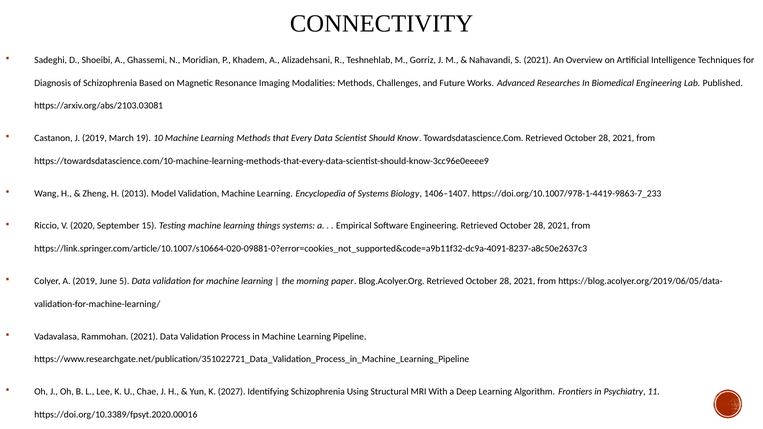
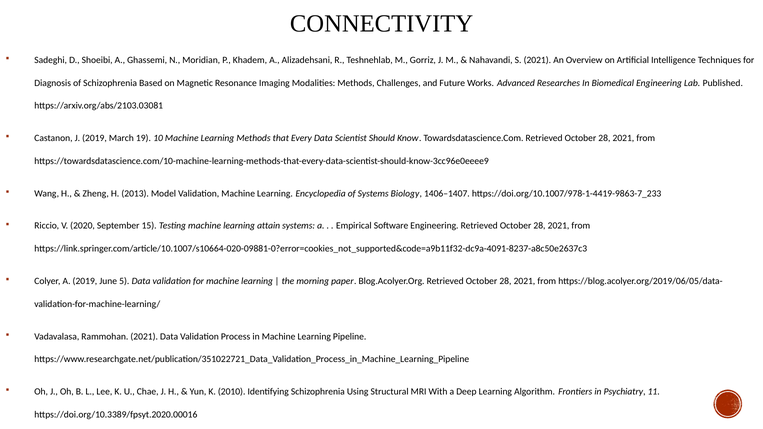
things: things -> attain
2027: 2027 -> 2010
